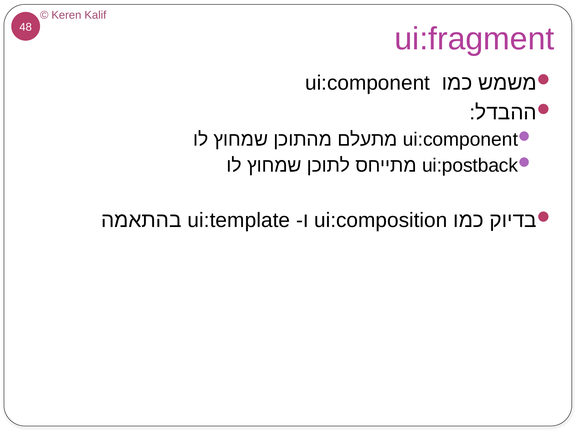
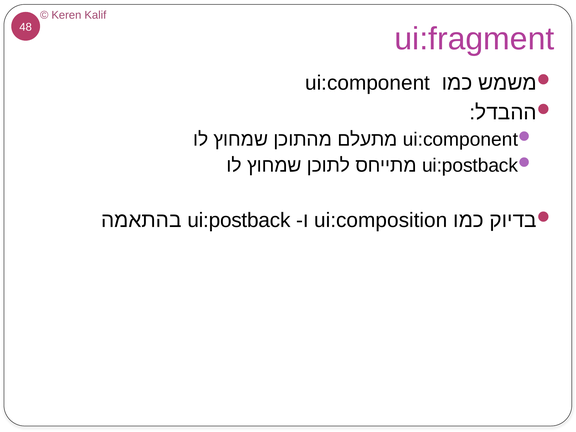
ui:template at (239, 220): ui:template -> ui:postback
